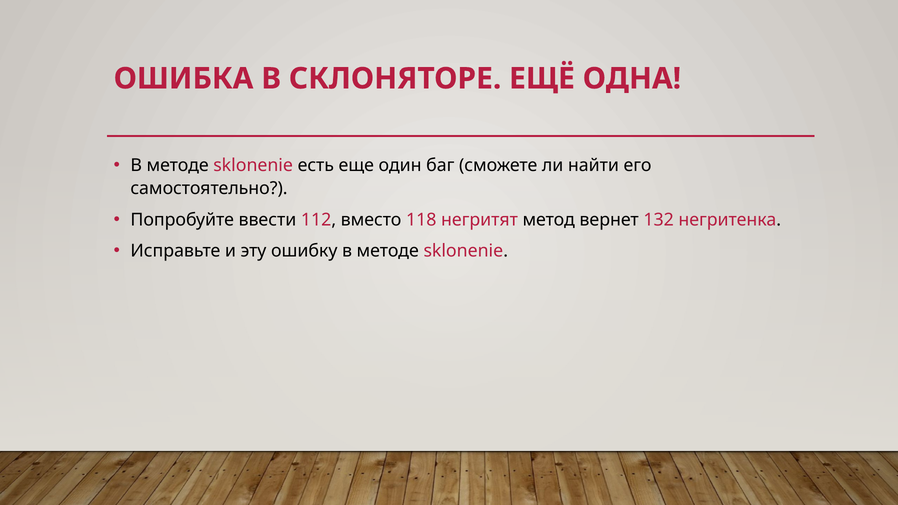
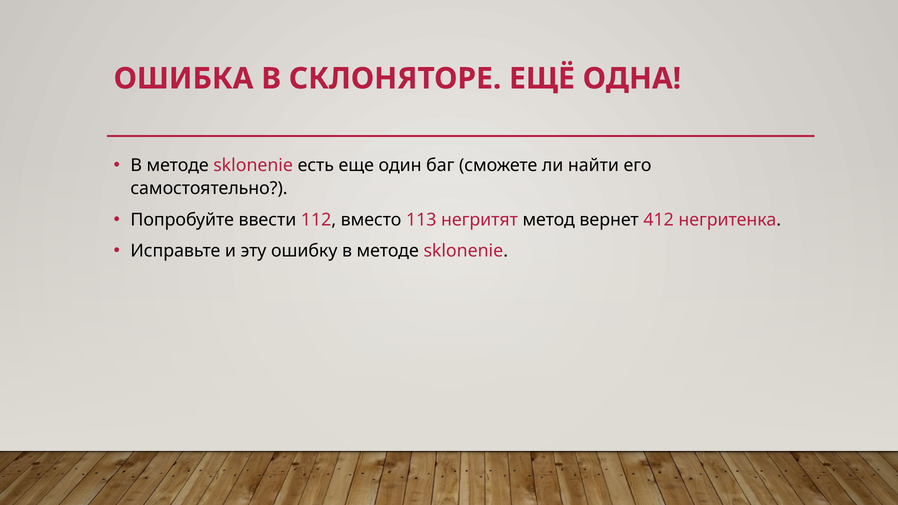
118: 118 -> 113
132: 132 -> 412
